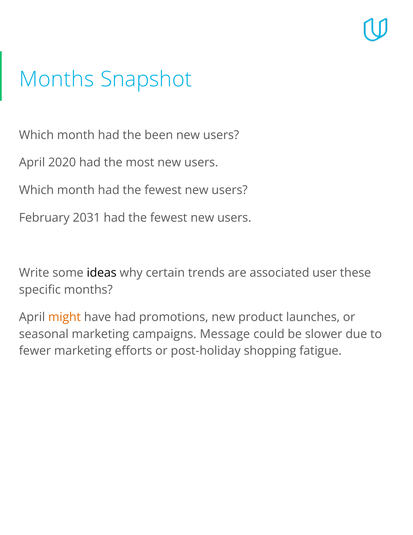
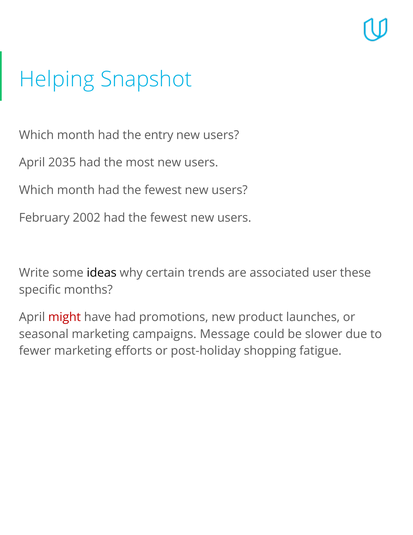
Months at (57, 79): Months -> Helping
been: been -> entry
2020: 2020 -> 2035
2031: 2031 -> 2002
might colour: orange -> red
